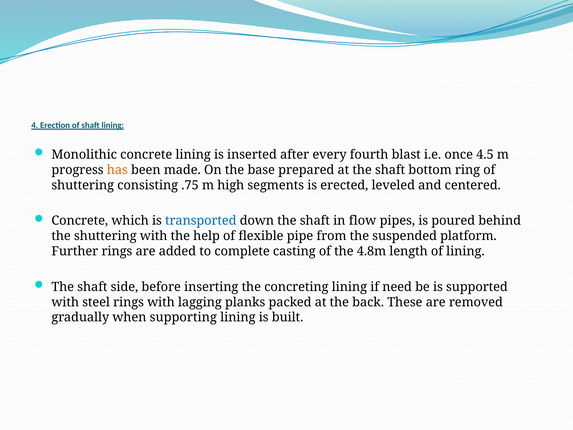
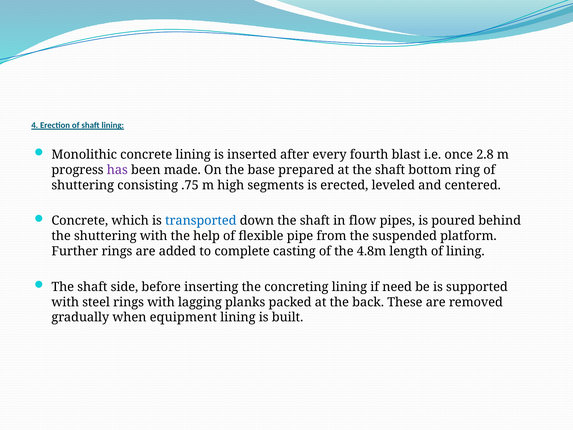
4.5: 4.5 -> 2.8
has colour: orange -> purple
supporting: supporting -> equipment
